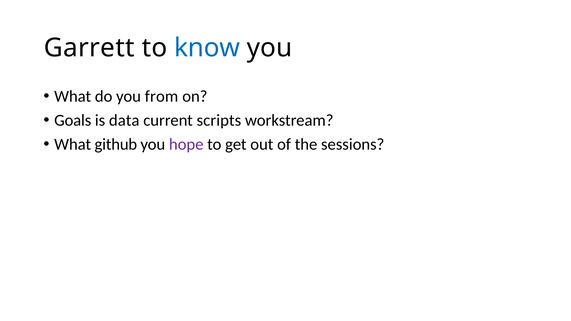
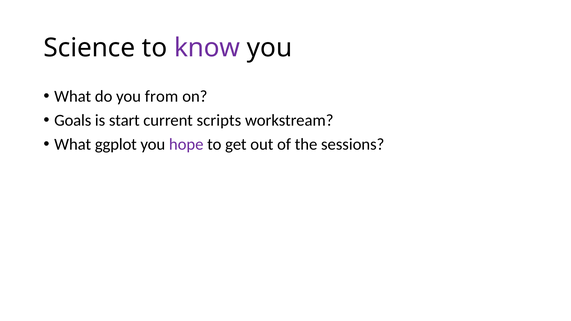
Garrett: Garrett -> Science
know colour: blue -> purple
data: data -> start
github: github -> ggplot
